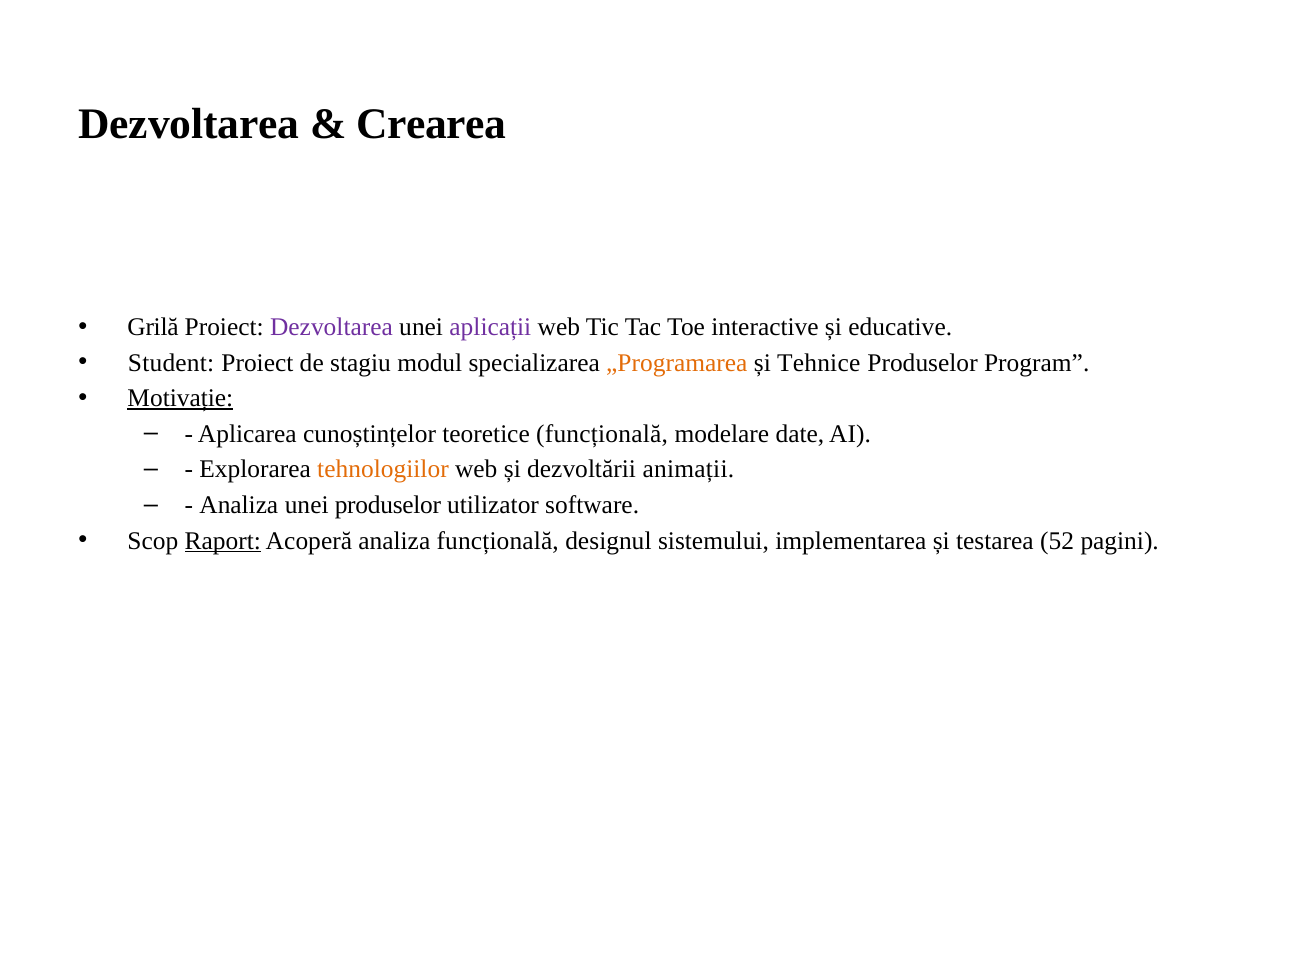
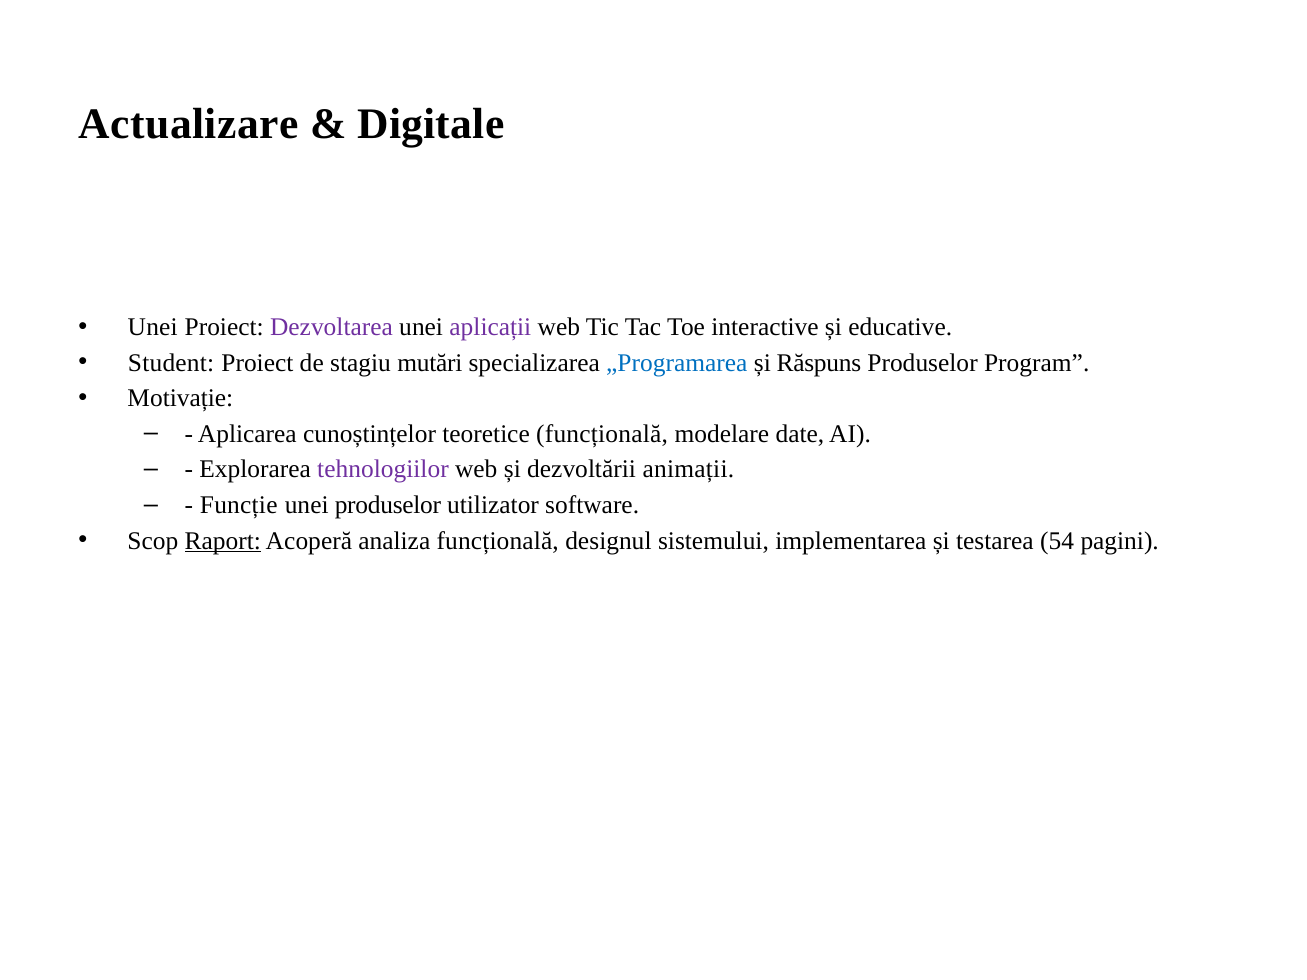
Dezvoltarea at (189, 124): Dezvoltarea -> Actualizare
Crearea: Crearea -> Digitale
Grilă at (153, 327): Grilă -> Unei
modul: modul -> mutări
„Programarea colour: orange -> blue
Tehnice: Tehnice -> Răspuns
Motivație underline: present -> none
tehnologiilor colour: orange -> purple
Analiza at (239, 505): Analiza -> Funcție
52: 52 -> 54
